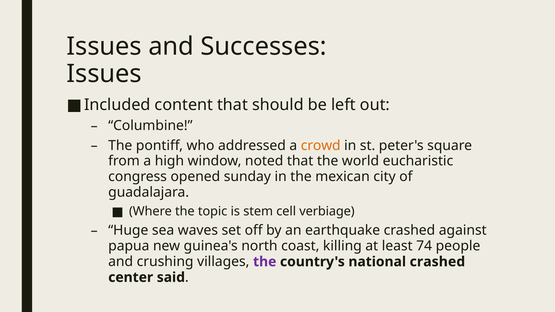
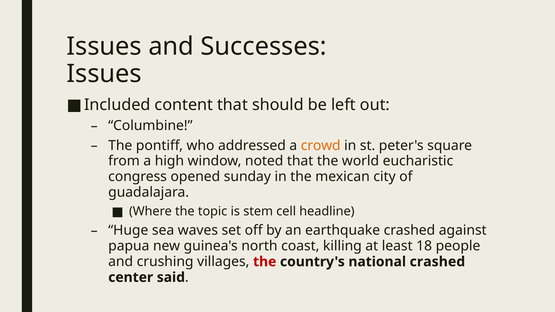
verbiage: verbiage -> headline
74: 74 -> 18
the at (265, 262) colour: purple -> red
